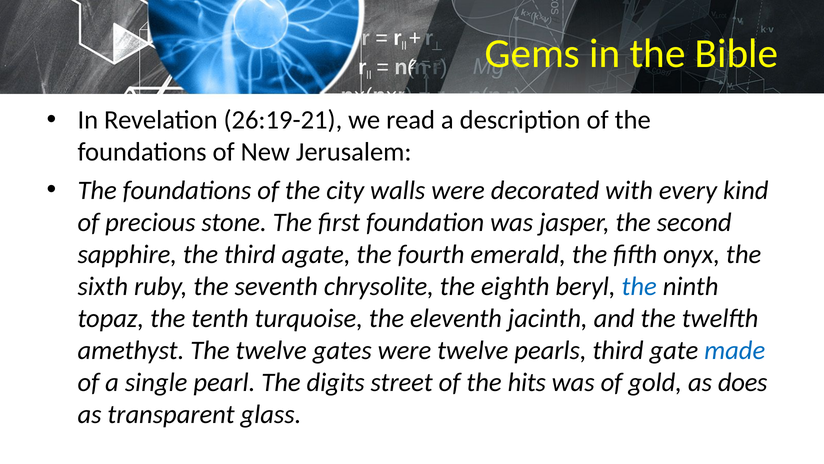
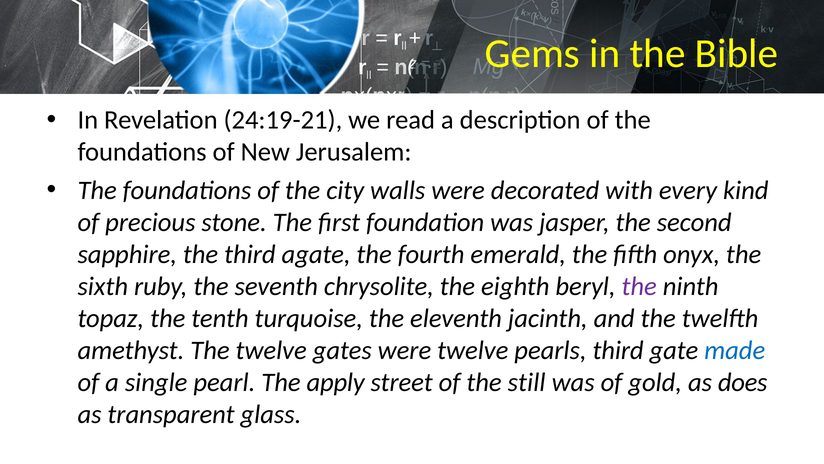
26:19-21: 26:19-21 -> 24:19-21
the at (639, 286) colour: blue -> purple
digits: digits -> apply
hits: hits -> still
